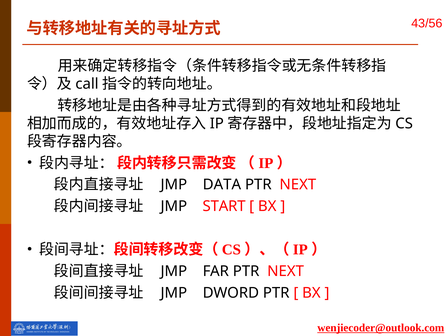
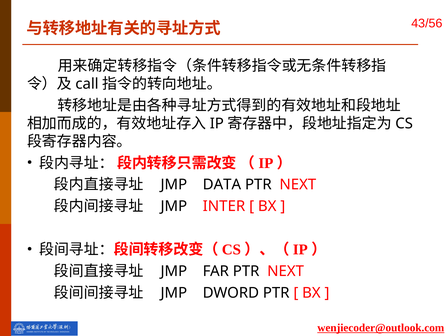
START: START -> INTER
